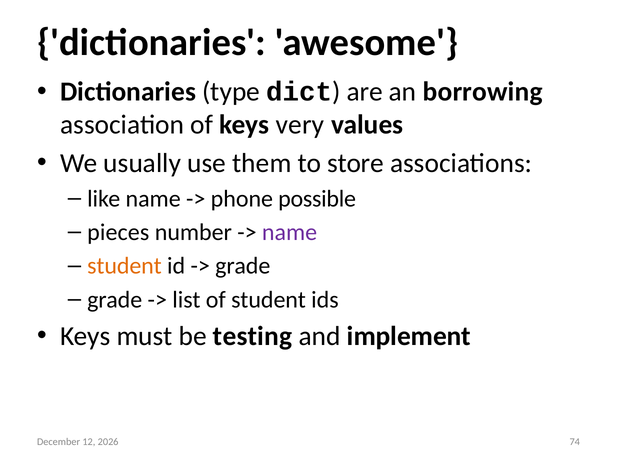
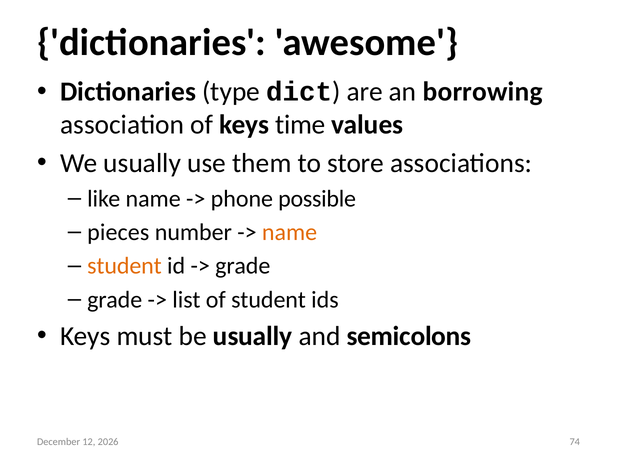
very: very -> time
name at (290, 232) colour: purple -> orange
be testing: testing -> usually
implement: implement -> semicolons
